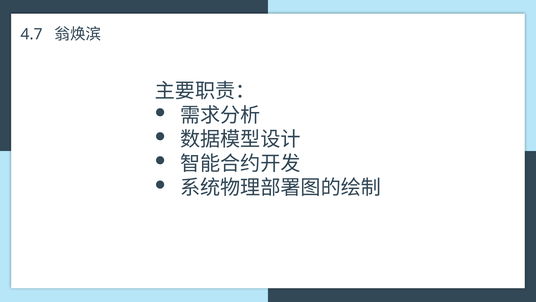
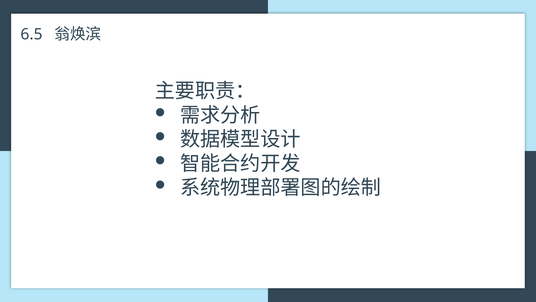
4.7: 4.7 -> 6.5
